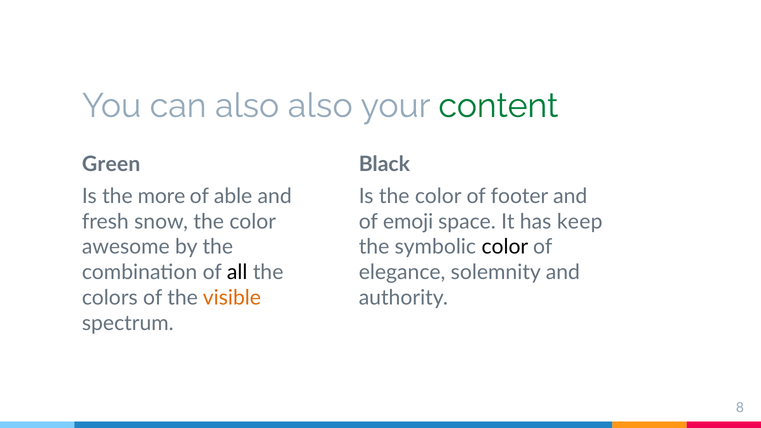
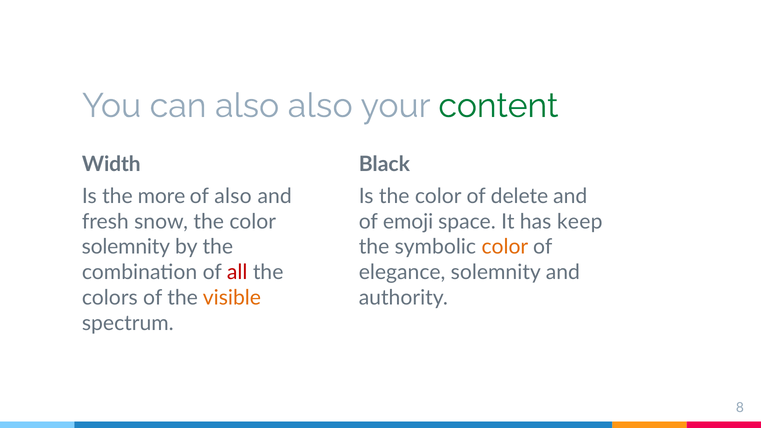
Green: Green -> Width
of able: able -> also
footer: footer -> delete
awesome at (126, 247): awesome -> solemnity
color at (505, 247) colour: black -> orange
all colour: black -> red
